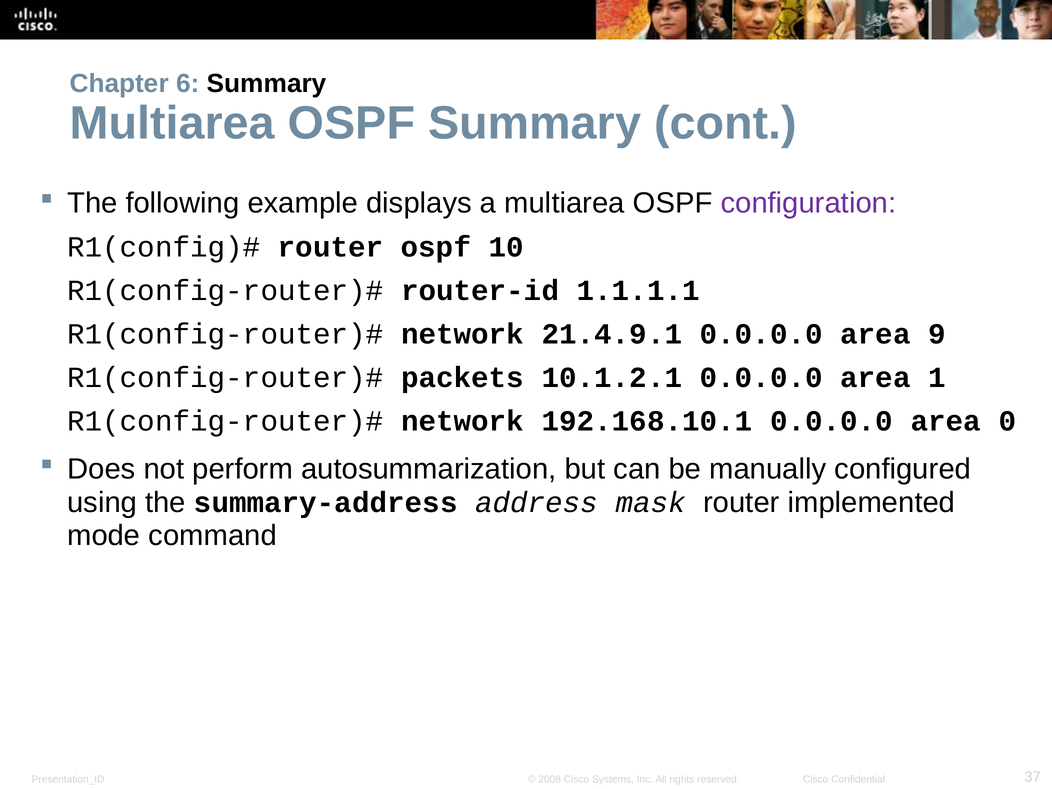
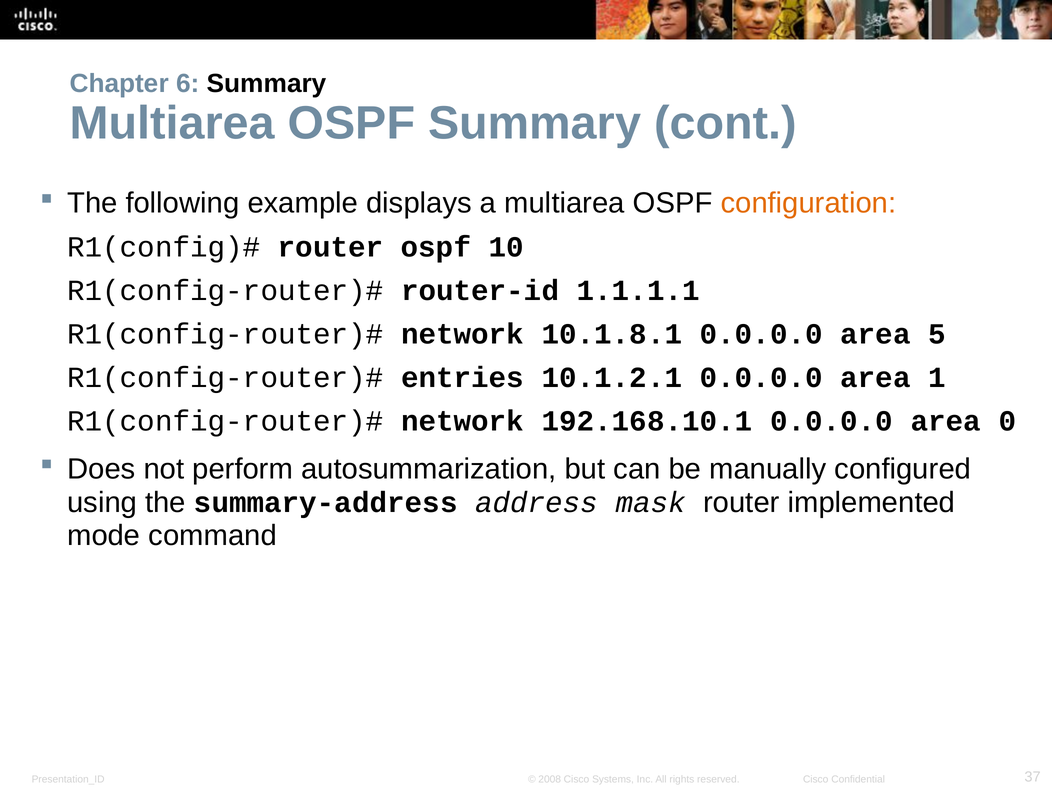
configuration colour: purple -> orange
21.4.9.1: 21.4.9.1 -> 10.1.8.1
9: 9 -> 5
packets: packets -> entries
